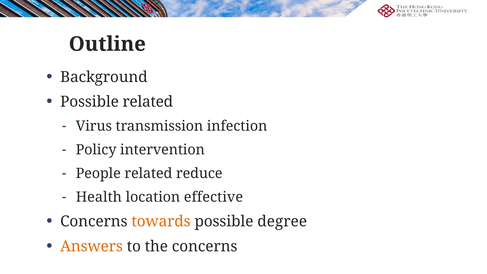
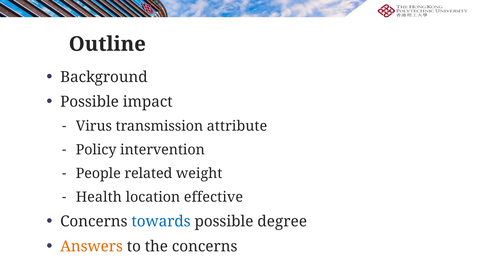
Possible related: related -> impact
infection: infection -> attribute
reduce: reduce -> weight
towards colour: orange -> blue
